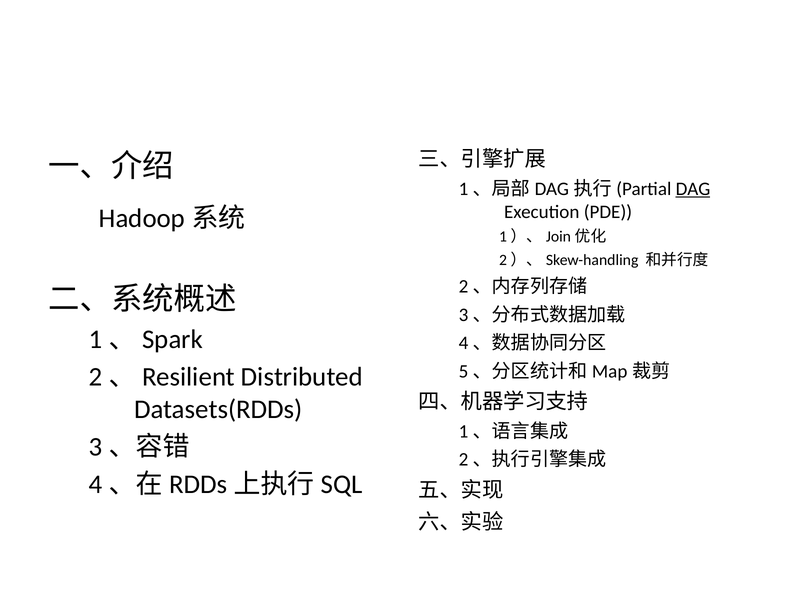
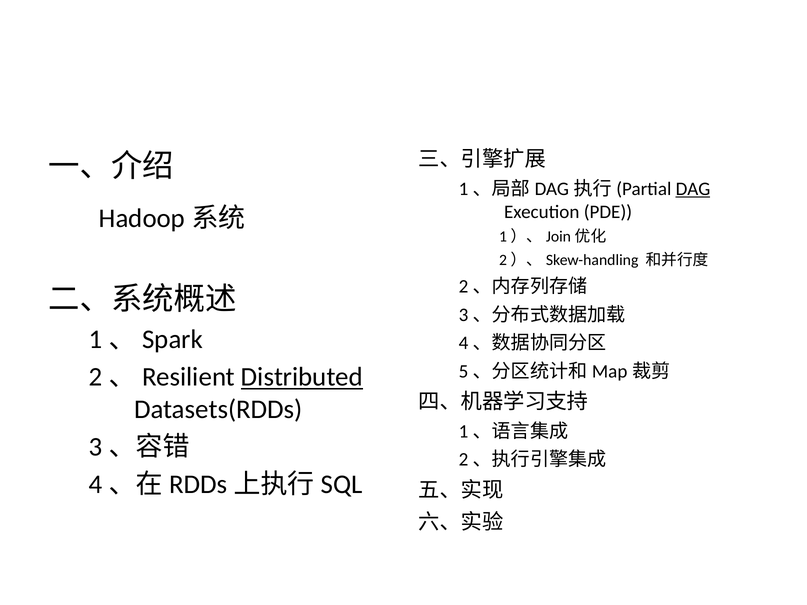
Distributed underline: none -> present
